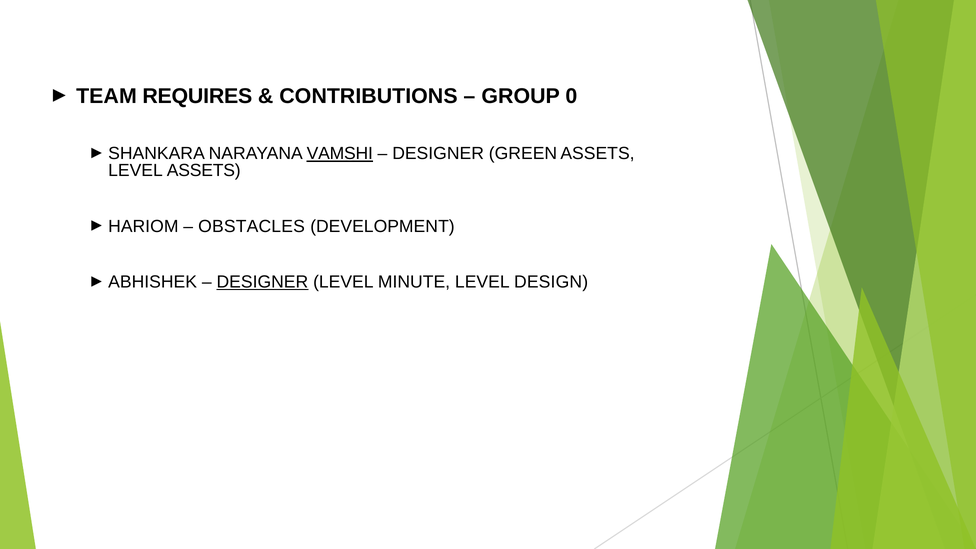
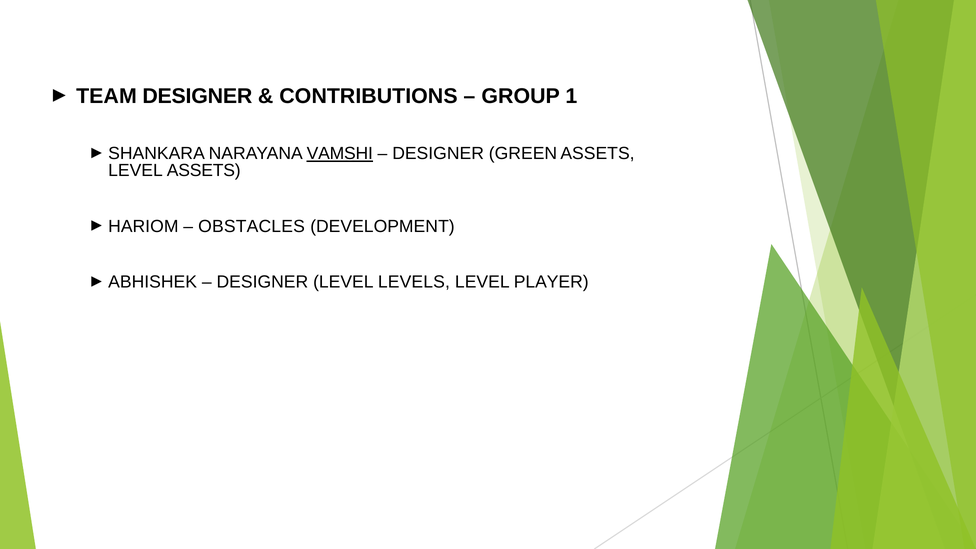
TEAM REQUIRES: REQUIRES -> DESIGNER
0: 0 -> 1
DESIGNER at (262, 282) underline: present -> none
MINUTE: MINUTE -> LEVELS
DESIGN: DESIGN -> PLAYER
